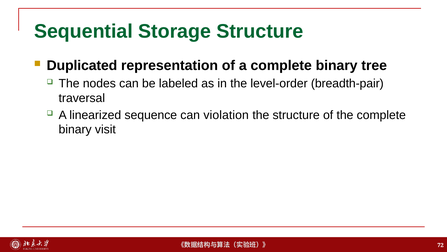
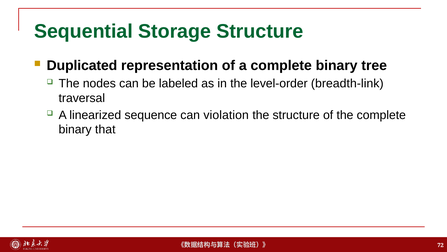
breadth-pair: breadth-pair -> breadth-link
visit: visit -> that
